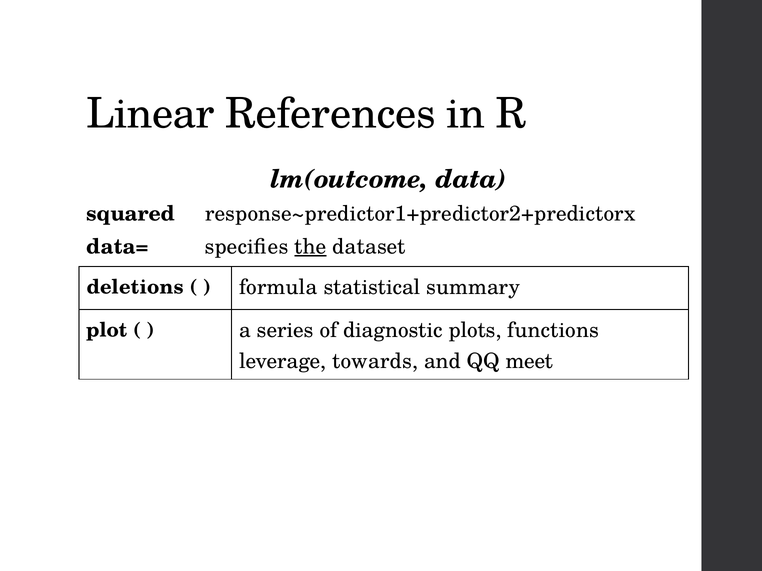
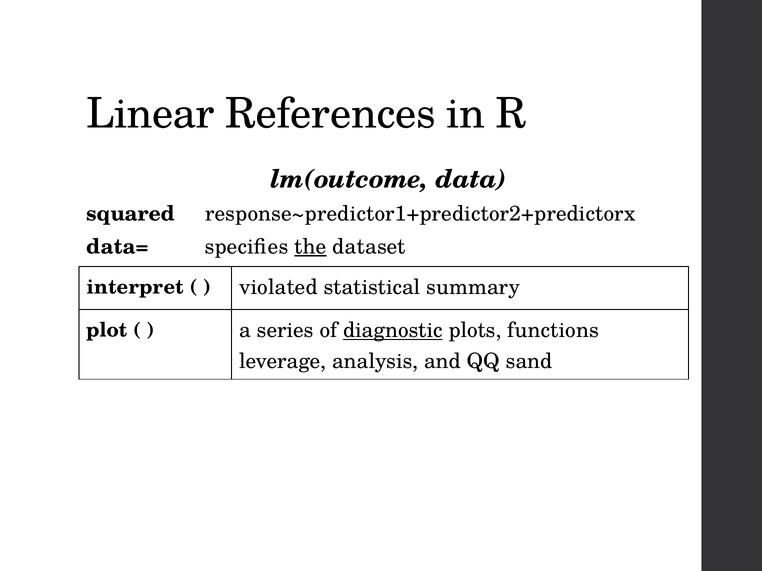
deletions: deletions -> interpret
formula: formula -> violated
diagnostic underline: none -> present
towards: towards -> analysis
meet: meet -> sand
